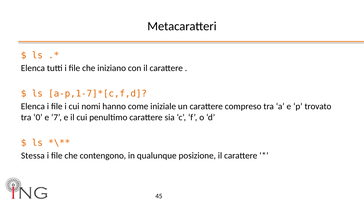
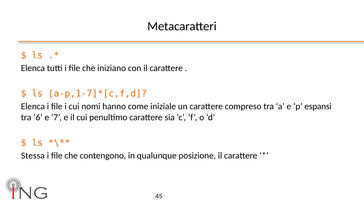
trovato: trovato -> espansi
0: 0 -> 6
